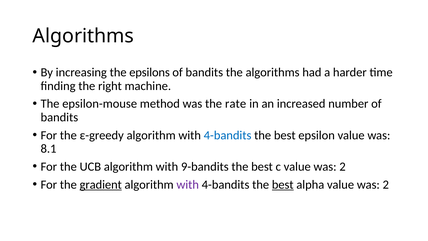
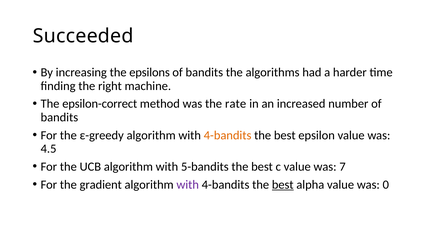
Algorithms at (83, 36): Algorithms -> Succeeded
epsilon-mouse: epsilon-mouse -> epsilon-correct
4-bandits at (228, 135) colour: blue -> orange
8.1: 8.1 -> 4.5
9-bandits: 9-bandits -> 5-bandits
c value was 2: 2 -> 7
gradient underline: present -> none
alpha value was 2: 2 -> 0
